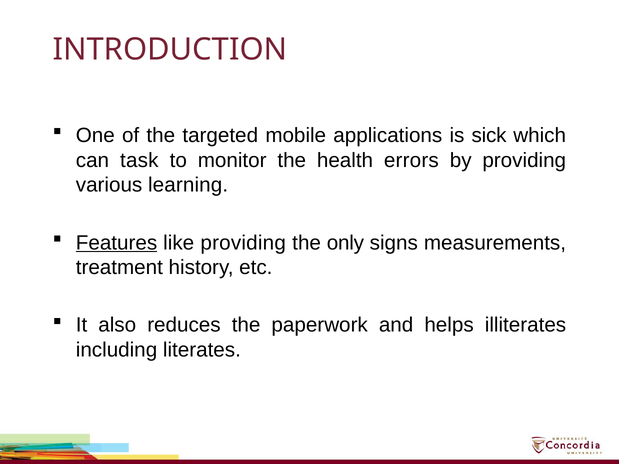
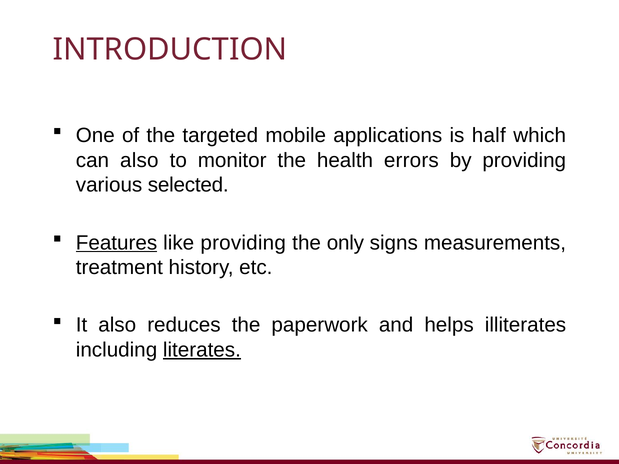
sick: sick -> half
can task: task -> also
learning: learning -> selected
literates underline: none -> present
